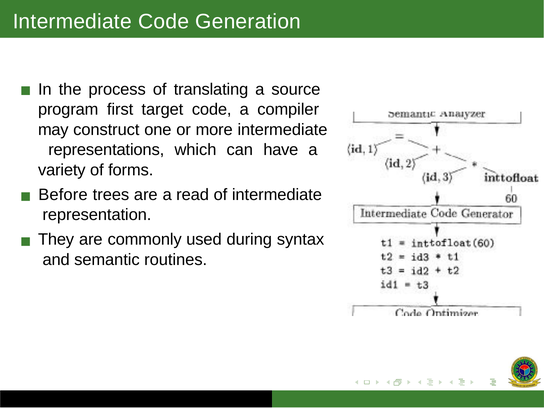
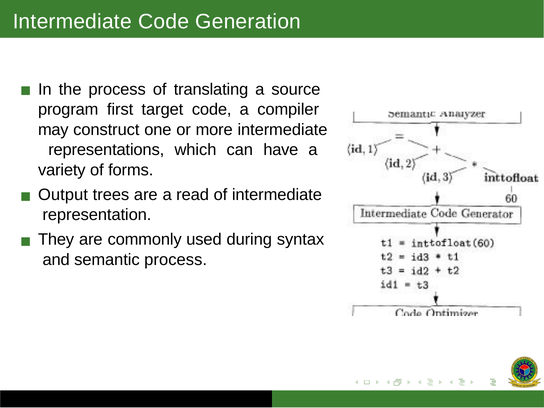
Before: Before -> Output
semantic routines: routines -> process
